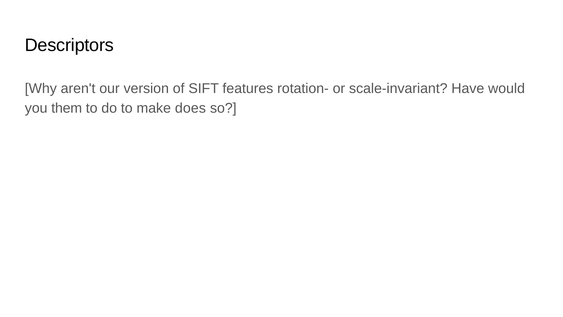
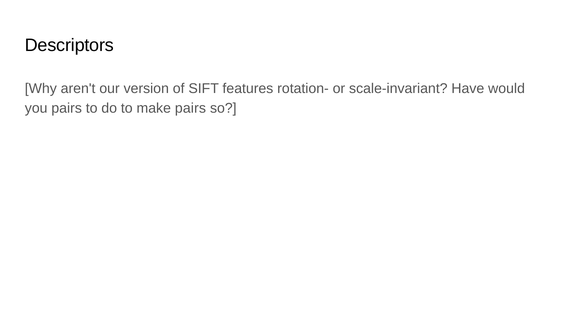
you them: them -> pairs
make does: does -> pairs
